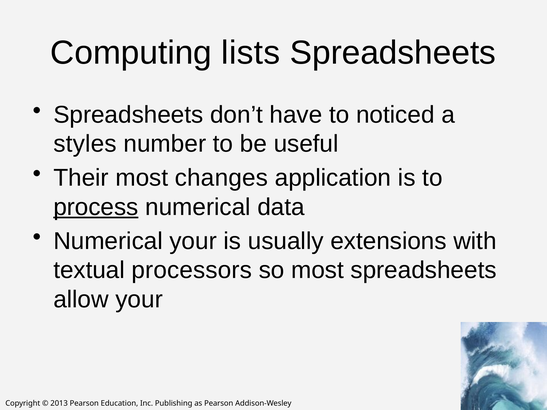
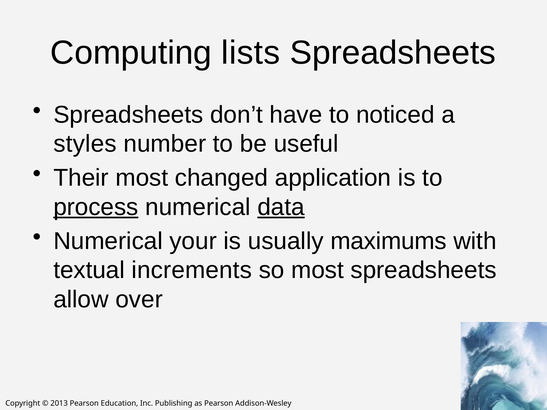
changes: changes -> changed
data underline: none -> present
extensions: extensions -> maximums
processors: processors -> increments
allow your: your -> over
